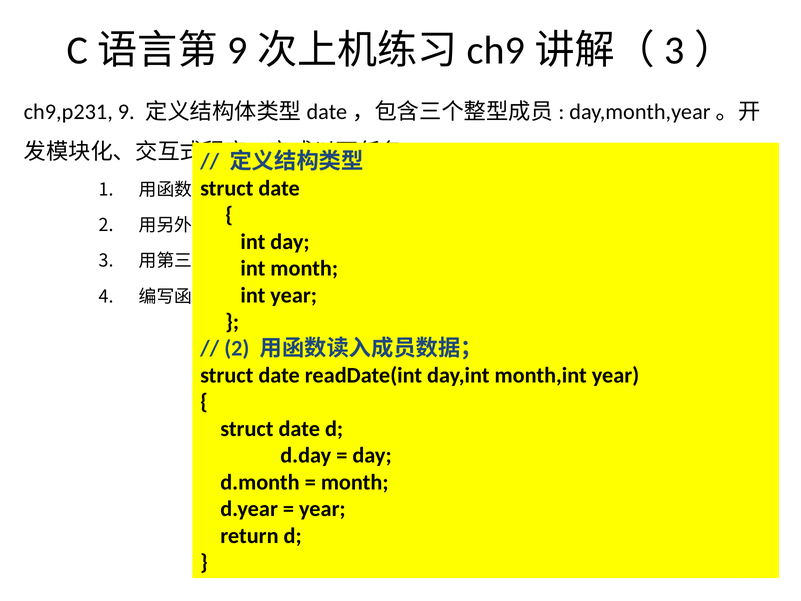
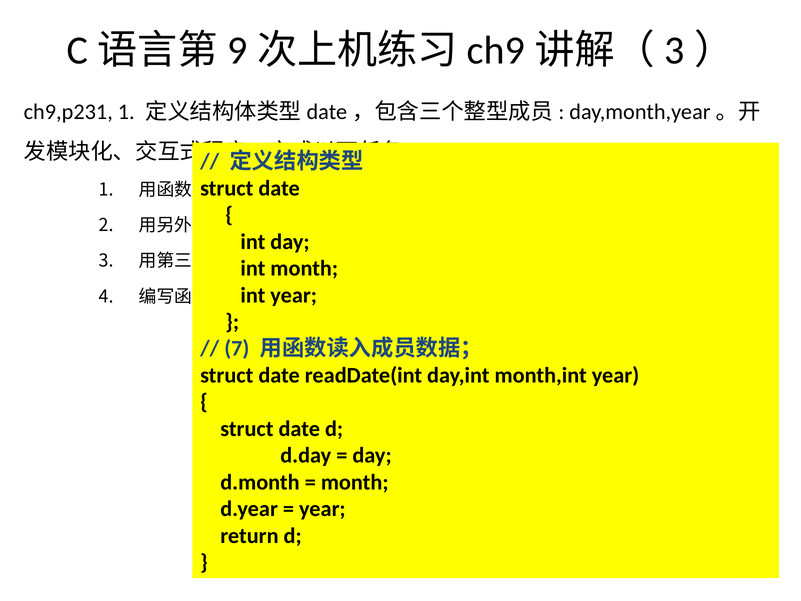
ch9,p231 9: 9 -> 1
2 at (237, 348): 2 -> 7
